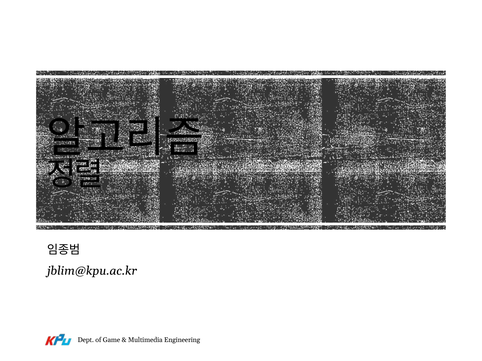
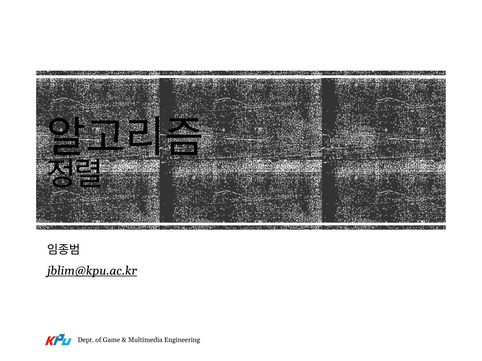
jblim@kpu.ac.kr underline: none -> present
